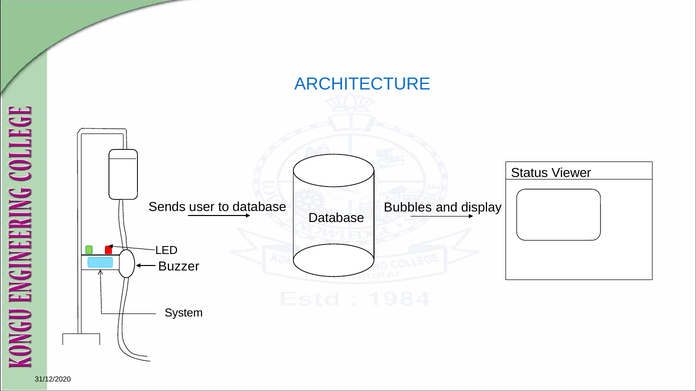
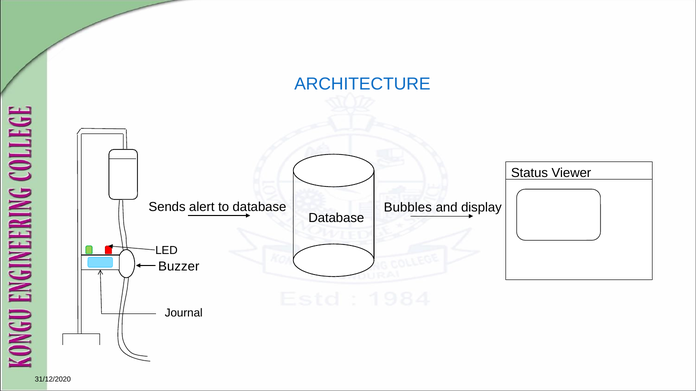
user: user -> alert
System: System -> Journal
